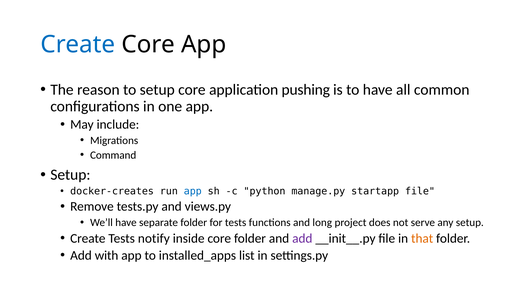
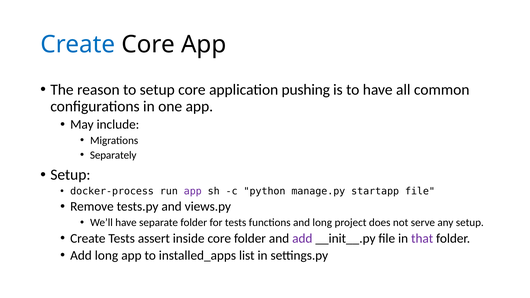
Command: Command -> Separately
docker-creates: docker-creates -> docker-process
app at (193, 191) colour: blue -> purple
notify: notify -> assert
that colour: orange -> purple
Add with: with -> long
